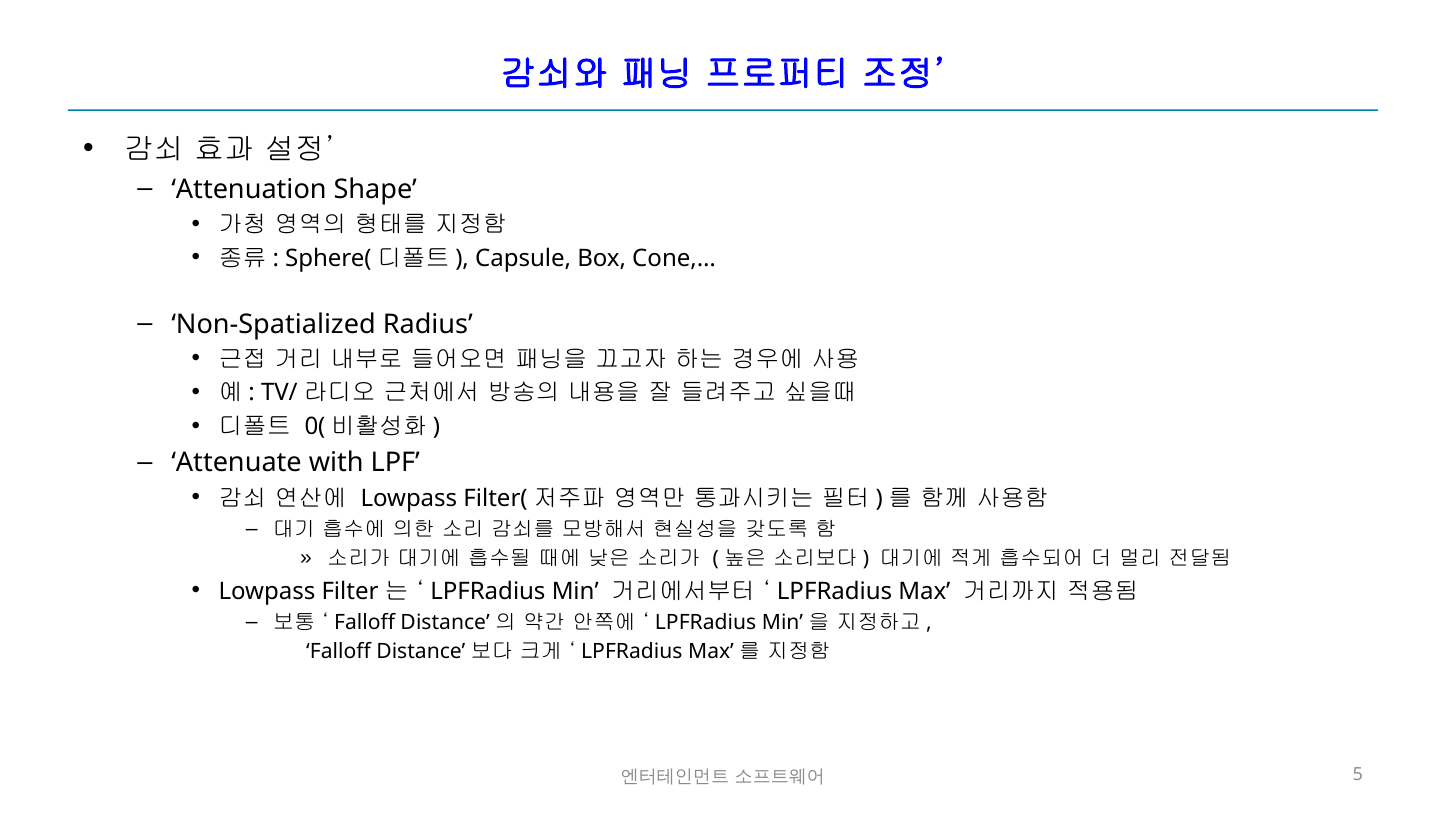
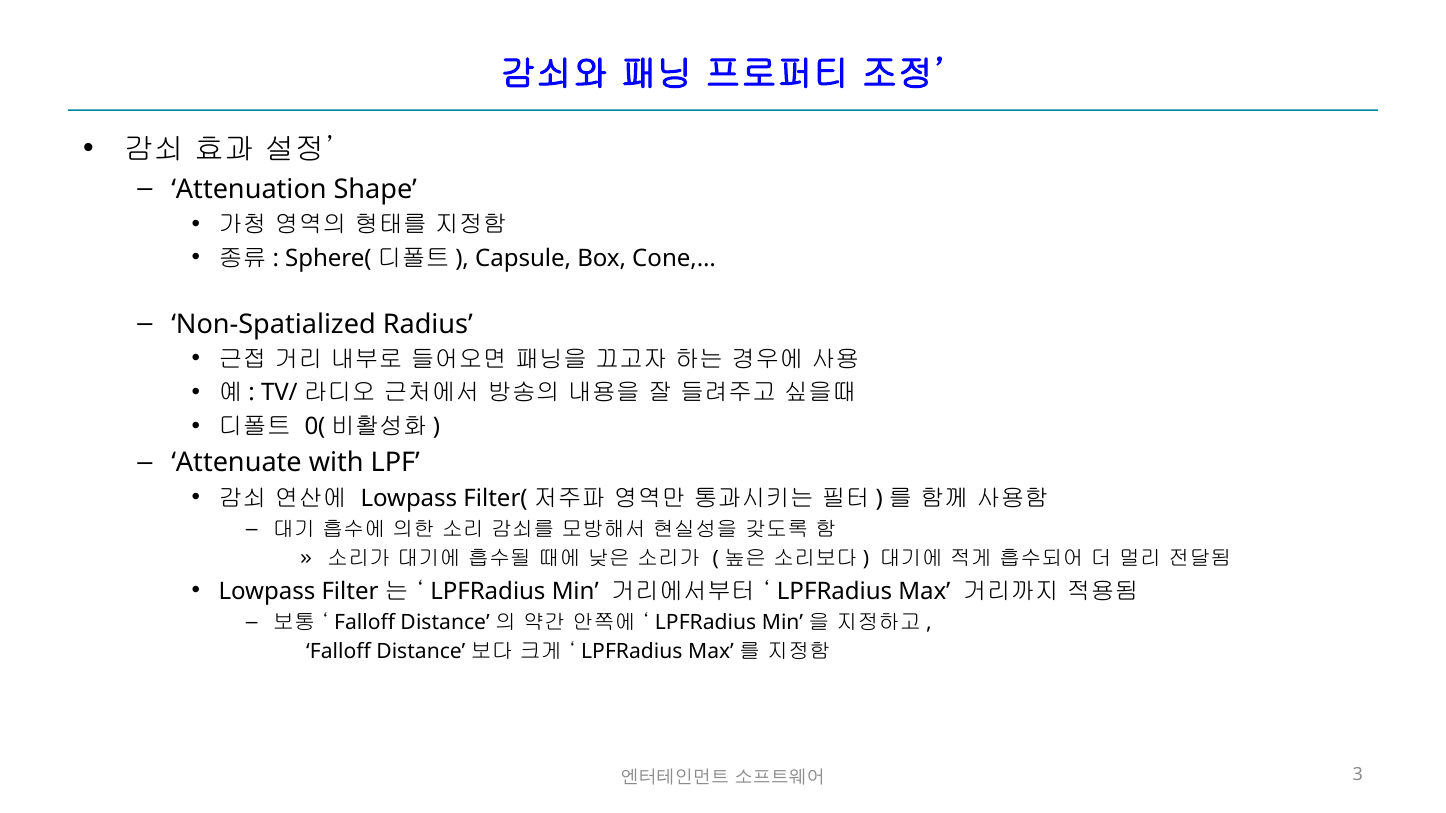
5: 5 -> 3
